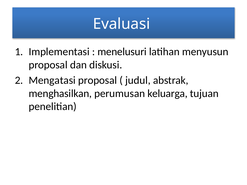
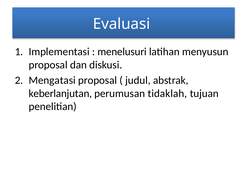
menghasilkan: menghasilkan -> keberlanjutan
keluarga: keluarga -> tidaklah
